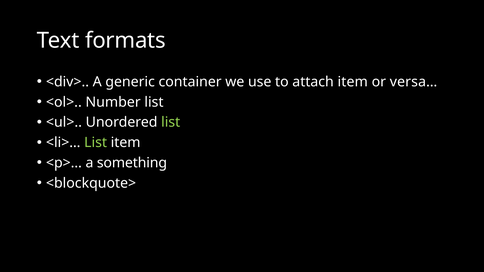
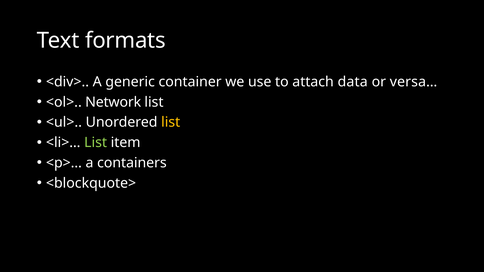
attach item: item -> data
Number: Number -> Network
list at (171, 122) colour: light green -> yellow
something: something -> containers
